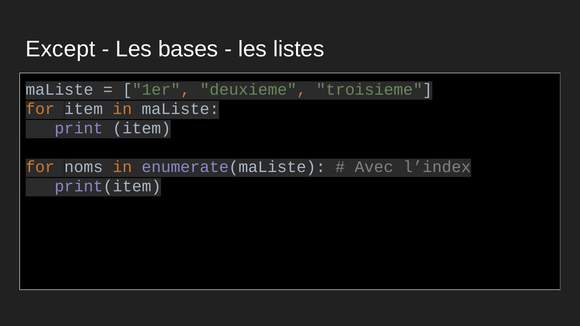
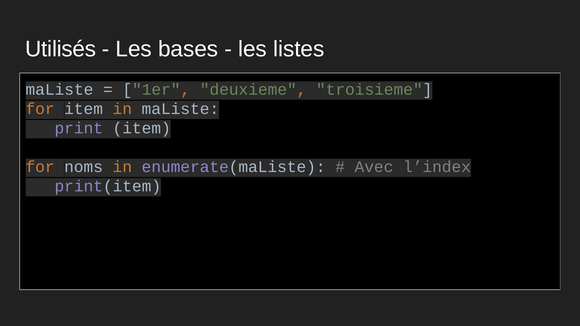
Except: Except -> Utilisés
